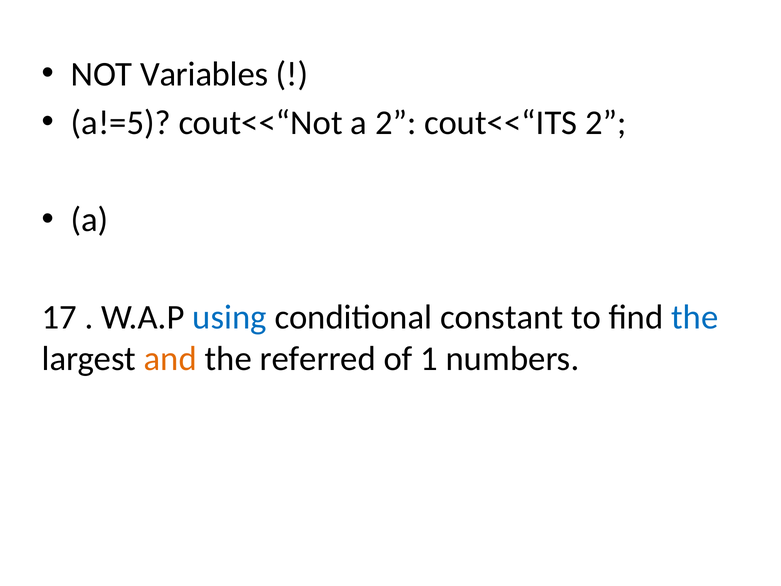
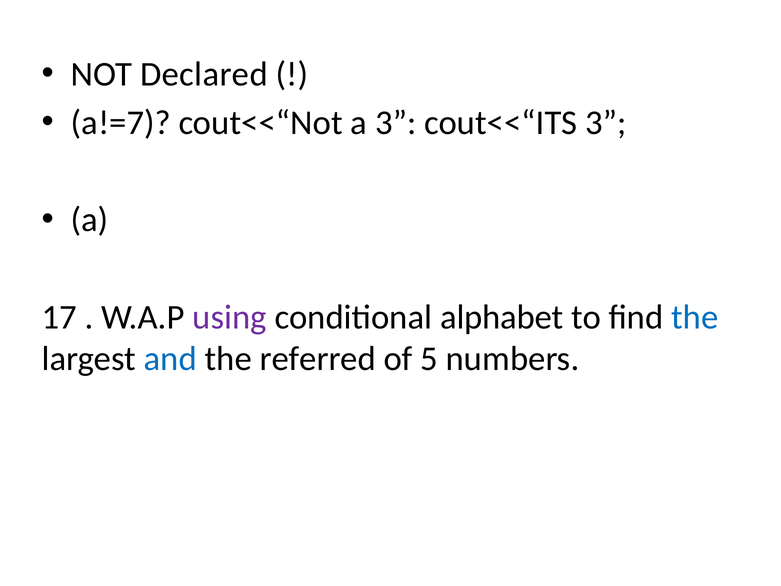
Variables: Variables -> Declared
a!=5: a!=5 -> a!=7
a 2: 2 -> 3
cout<<“ITS 2: 2 -> 3
using colour: blue -> purple
constant: constant -> alphabet
and colour: orange -> blue
1: 1 -> 5
